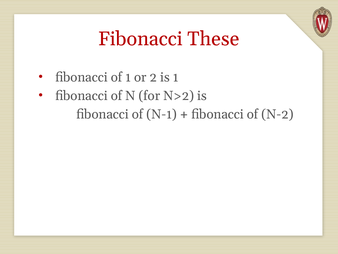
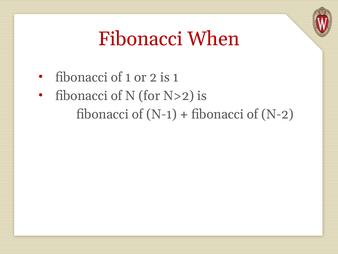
These: These -> When
